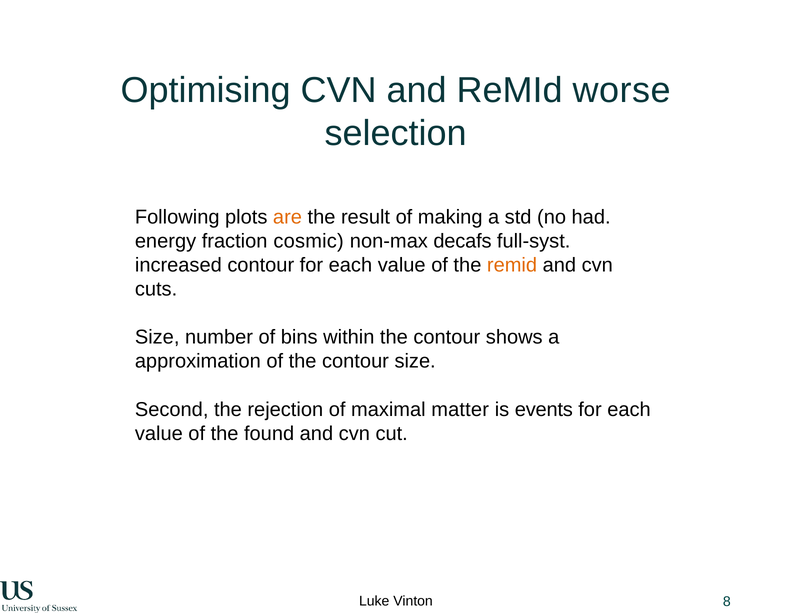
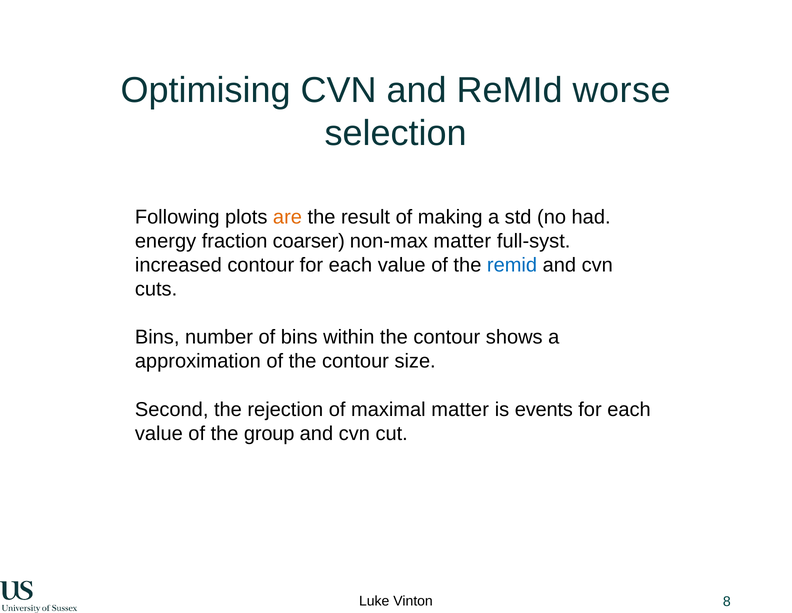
cosmic: cosmic -> coarser
non-max decafs: decafs -> matter
remid at (512, 265) colour: orange -> blue
Size at (157, 337): Size -> Bins
found: found -> group
